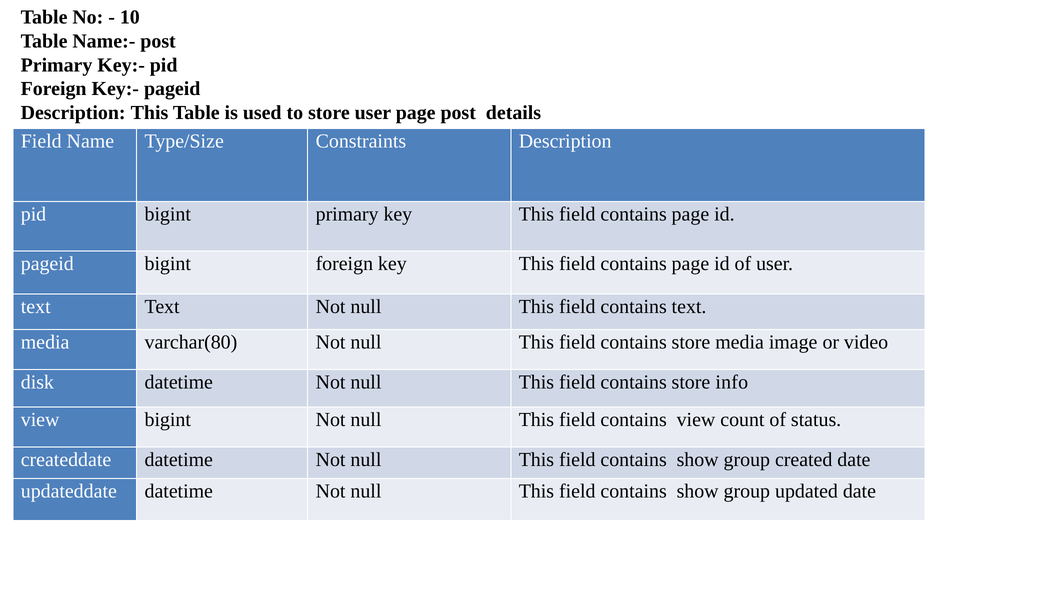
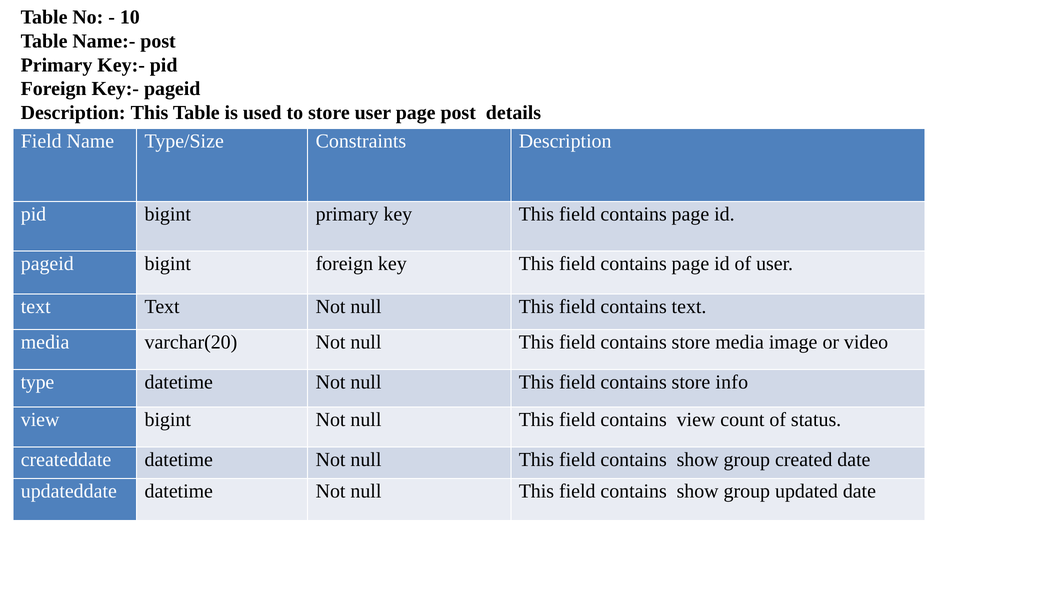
varchar(80: varchar(80 -> varchar(20
disk: disk -> type
